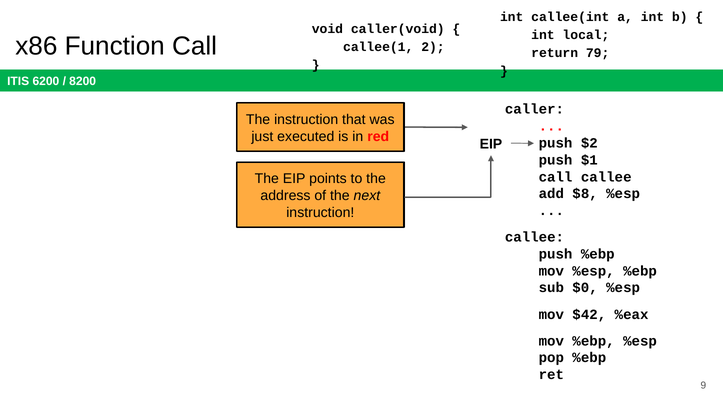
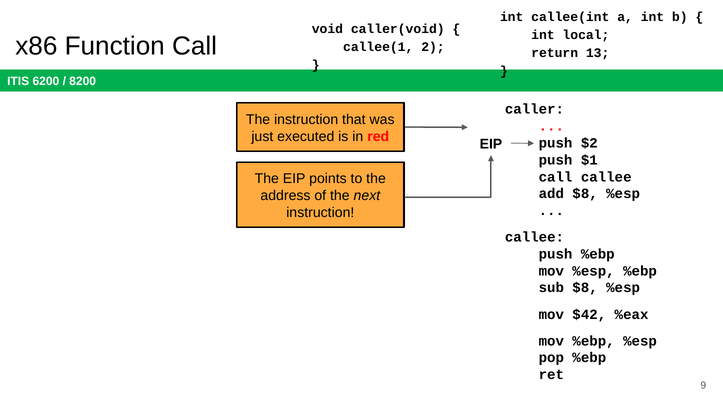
79: 79 -> 13
sub $0: $0 -> $8
